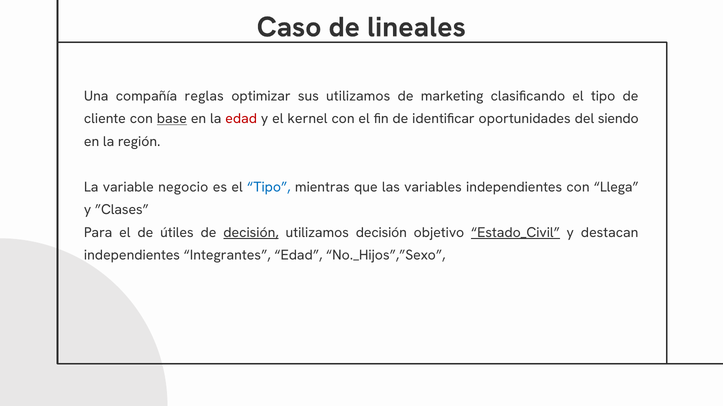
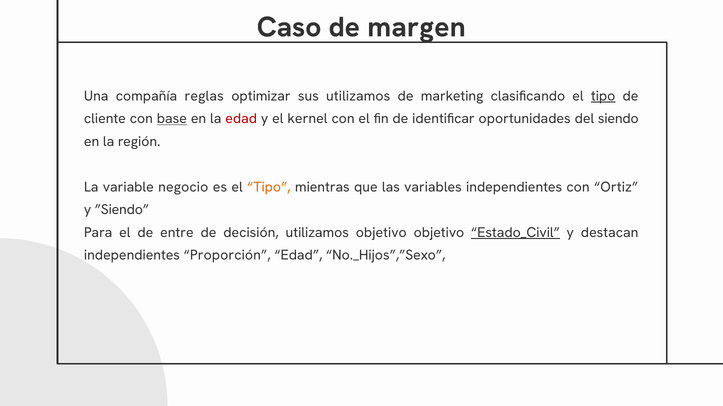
lineales: lineales -> margen
tipo at (603, 96) underline: none -> present
Tipo at (269, 187) colour: blue -> orange
Llega: Llega -> Ortiz
”Clases: ”Clases -> ”Siendo
útiles: útiles -> entre
decisión at (251, 233) underline: present -> none
utilizamos decisión: decisión -> objetivo
Integrantes: Integrantes -> Proporción
